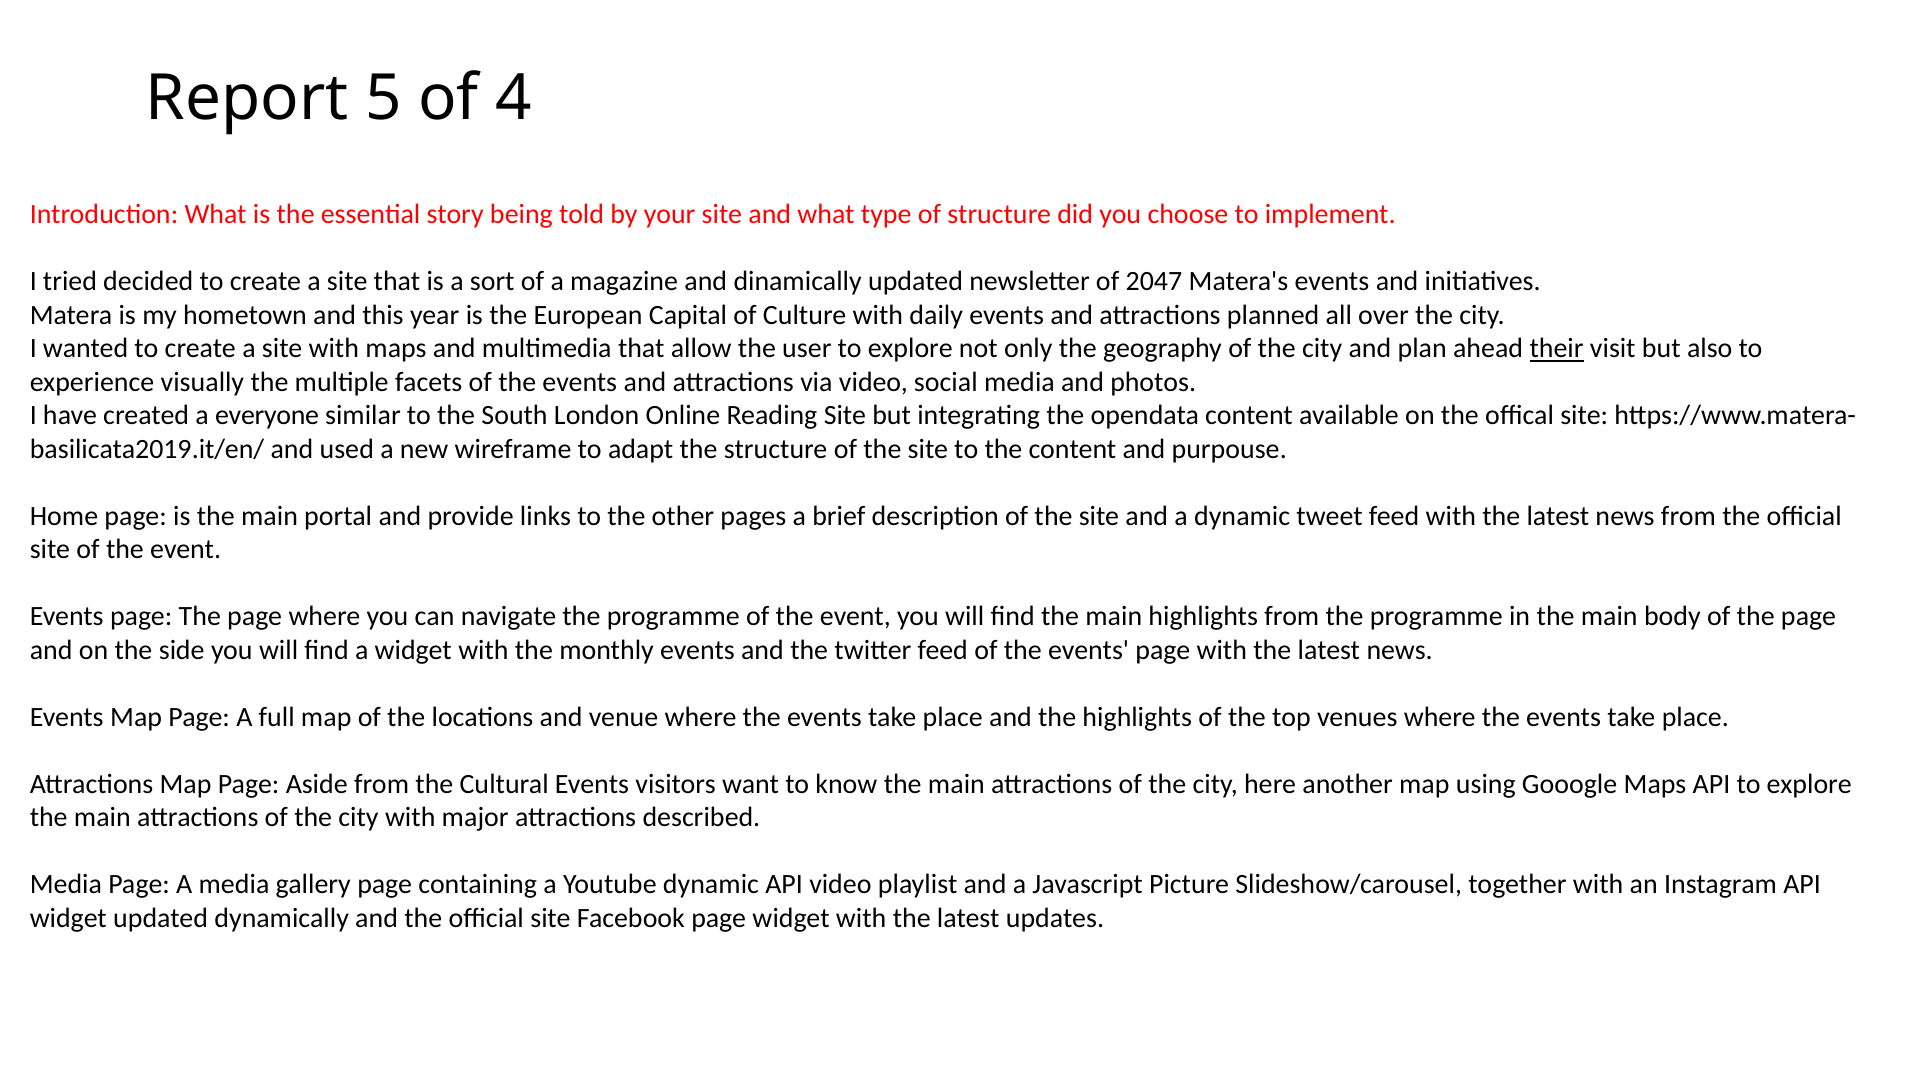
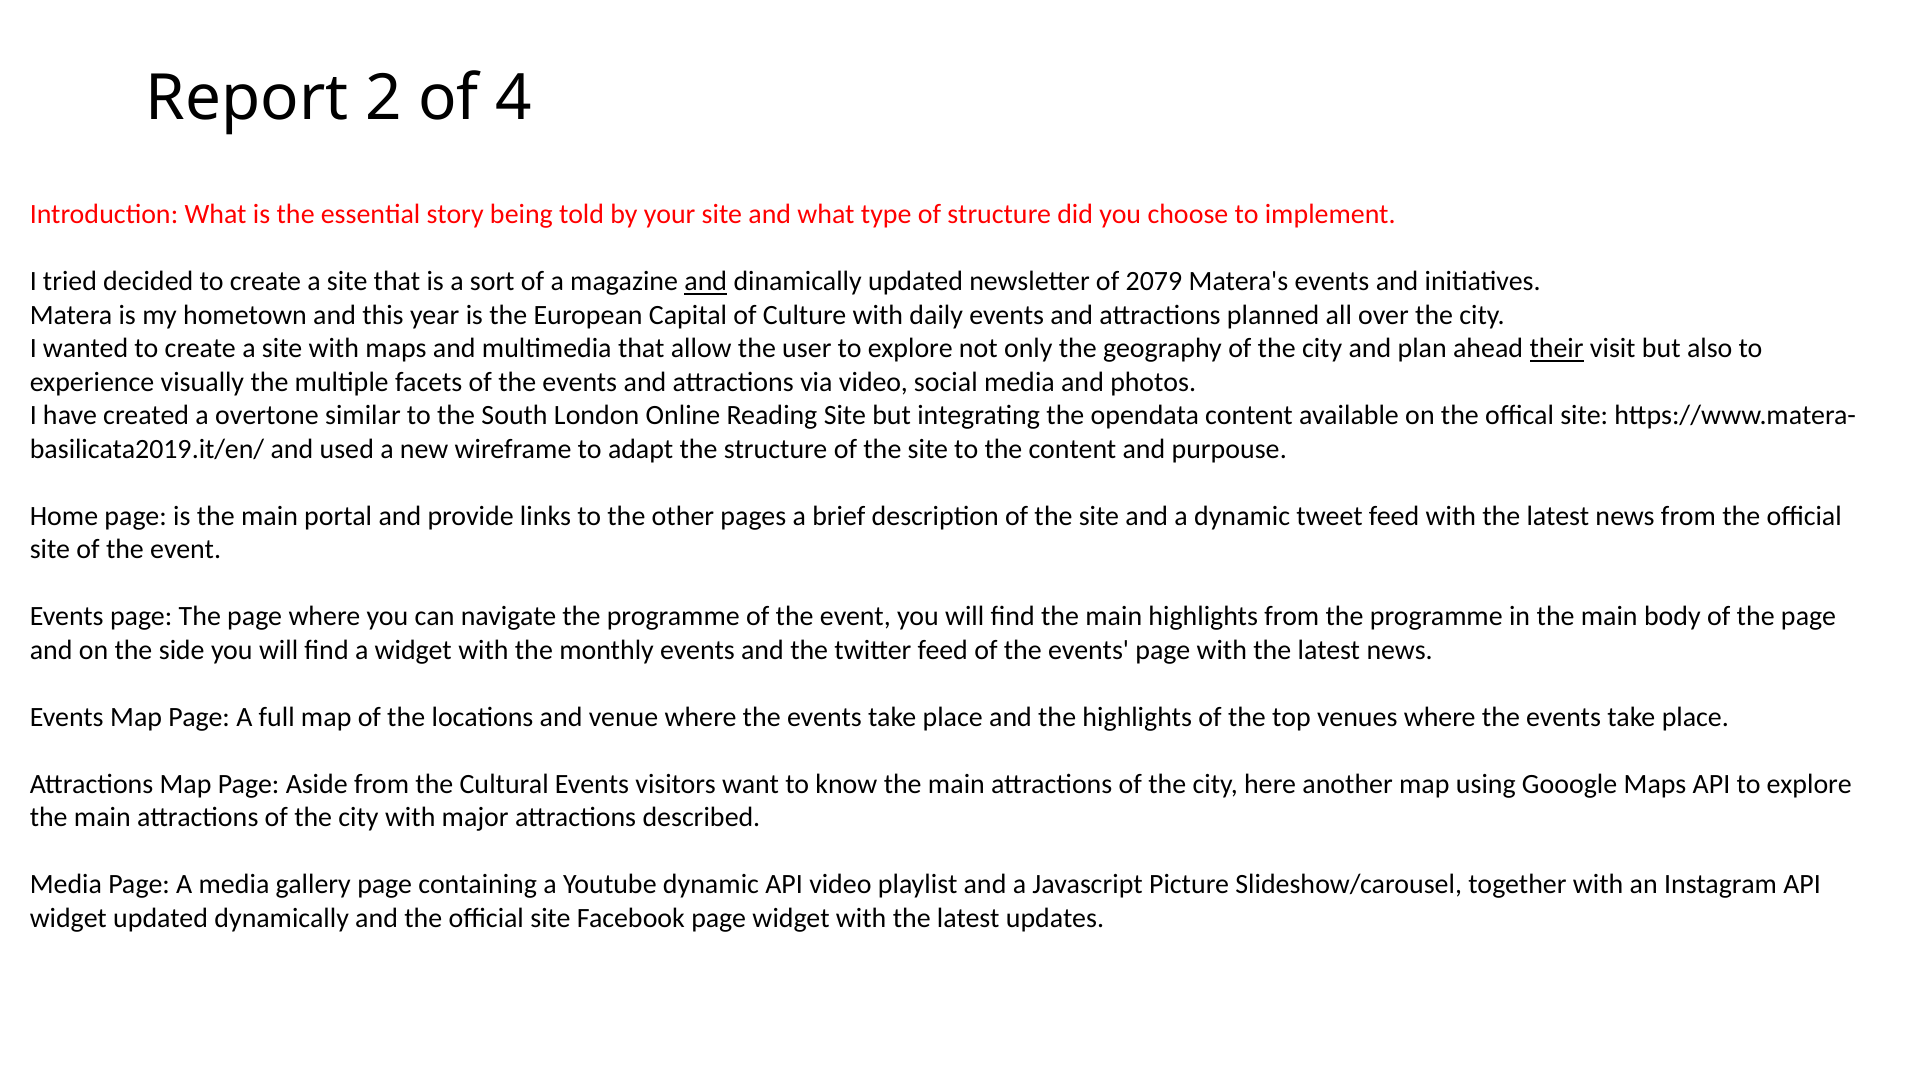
5: 5 -> 2
and at (706, 282) underline: none -> present
2047: 2047 -> 2079
everyone: everyone -> overtone
